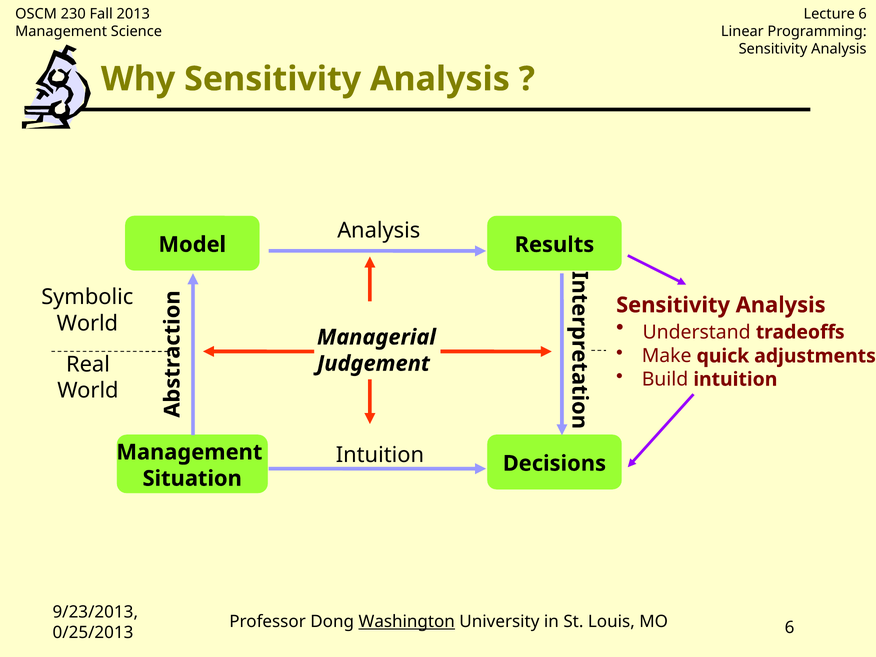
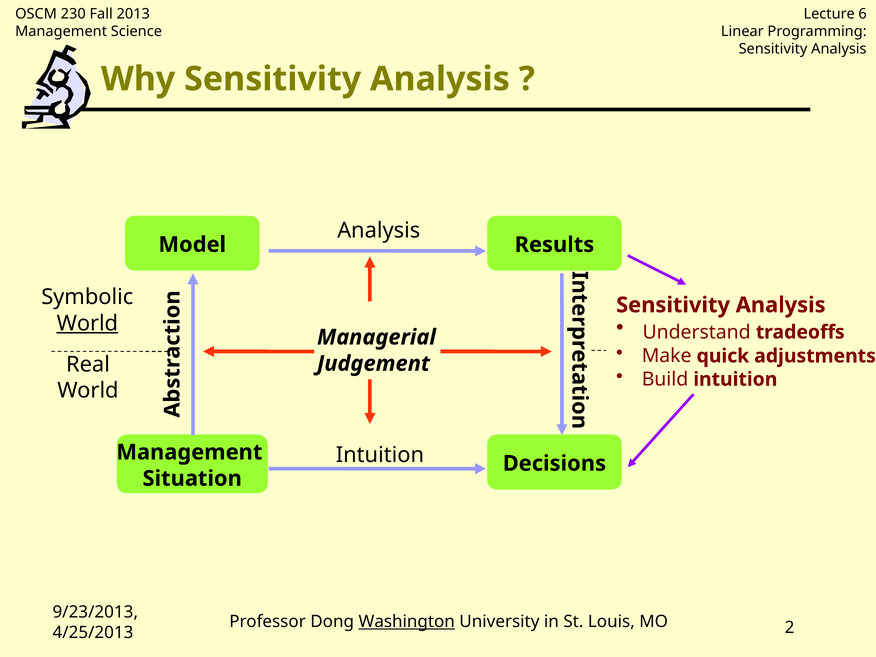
World at (87, 323) underline: none -> present
MO 6: 6 -> 2
0/25/2013: 0/25/2013 -> 4/25/2013
